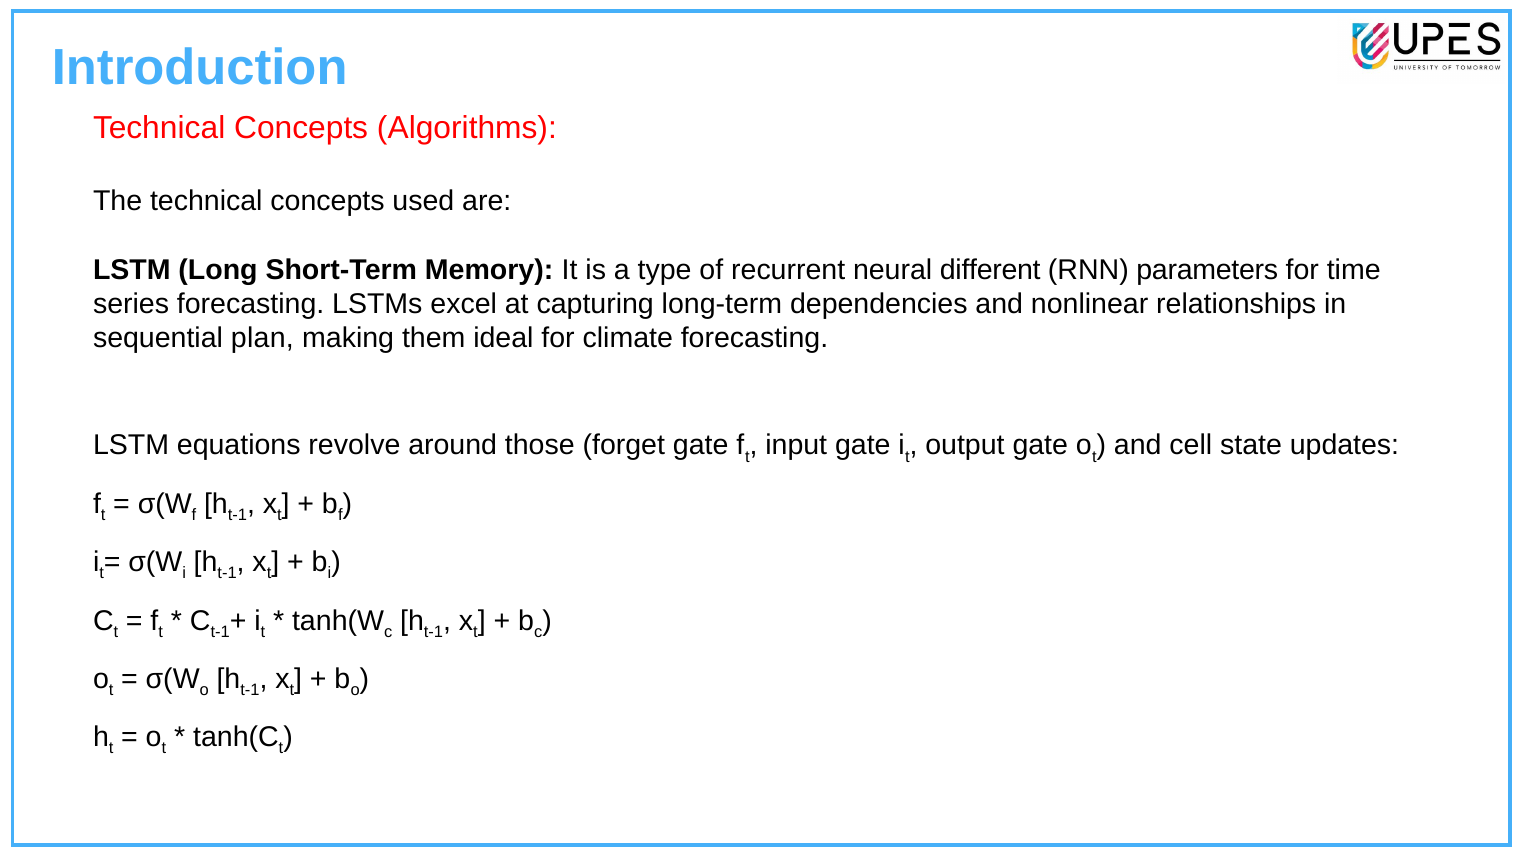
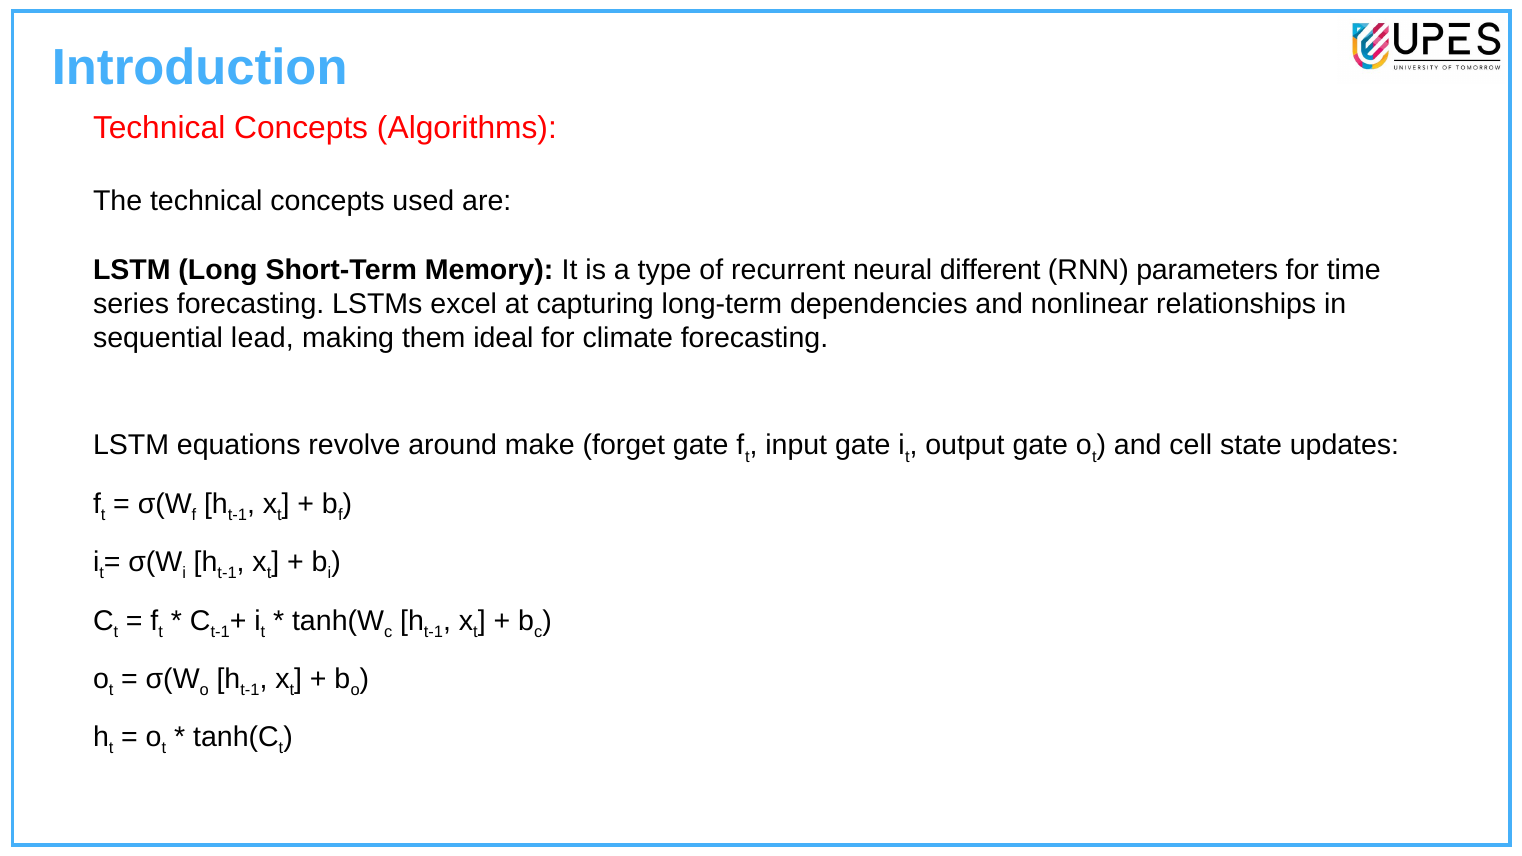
plan: plan -> lead
those: those -> make
